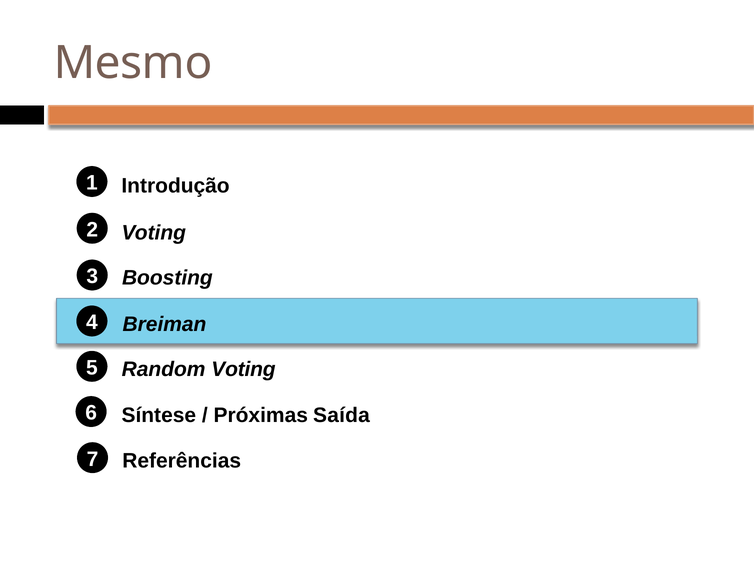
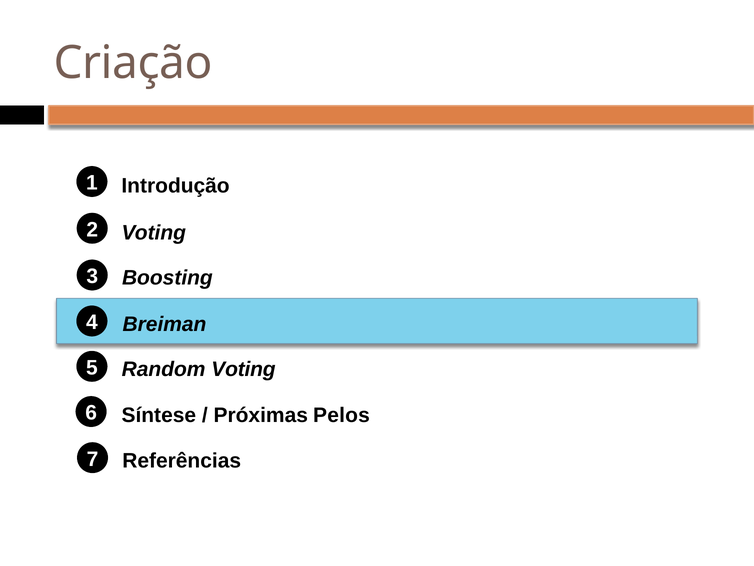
Mesmo: Mesmo -> Criação
Saída: Saída -> Pelos
